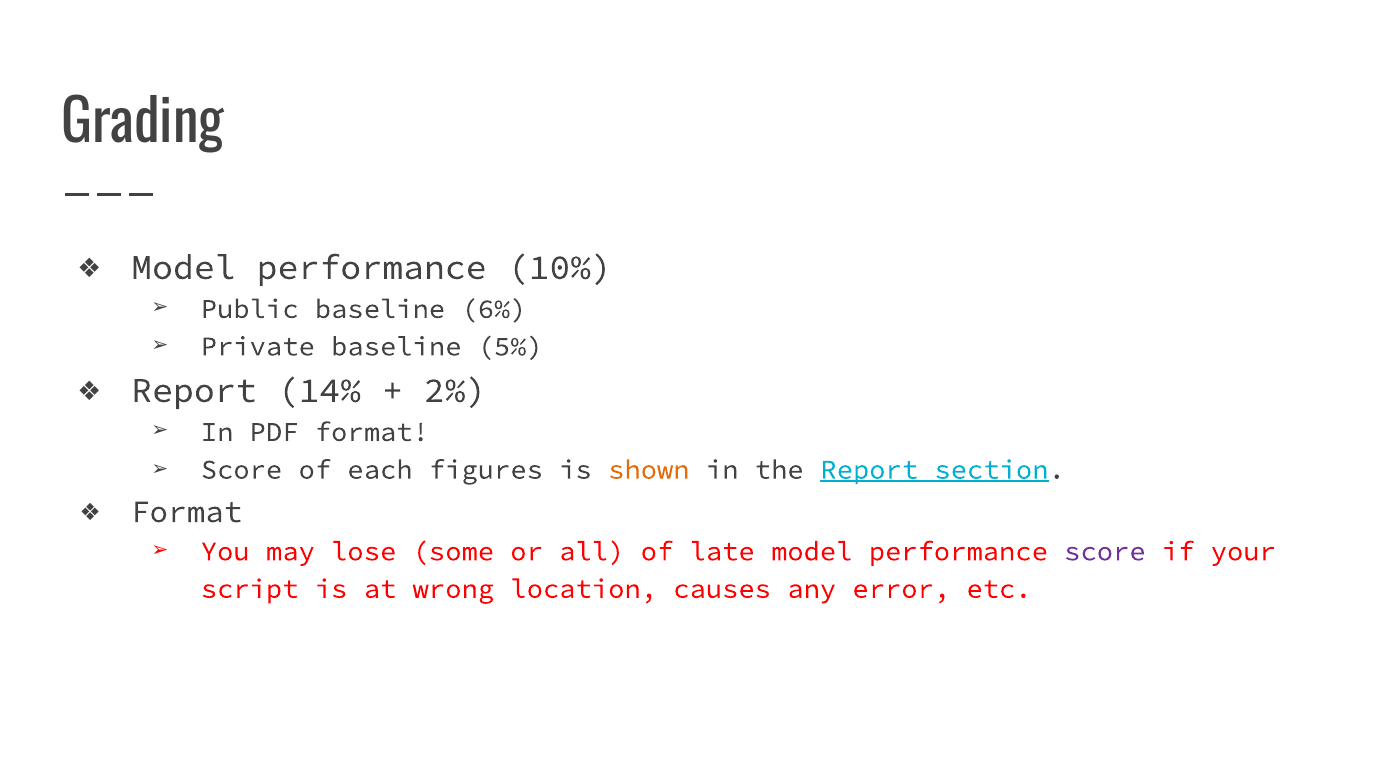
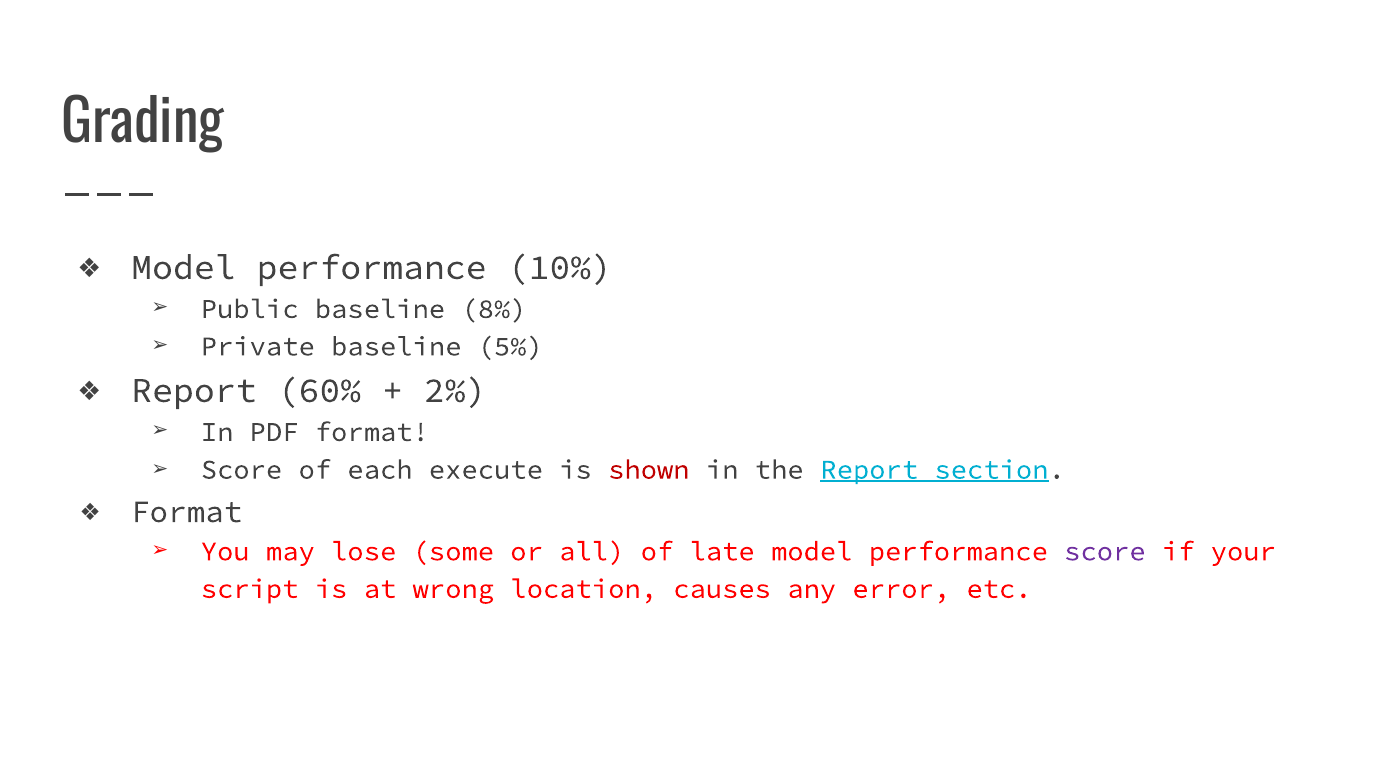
6%: 6% -> 8%
14%: 14% -> 60%
figures: figures -> execute
shown colour: orange -> red
